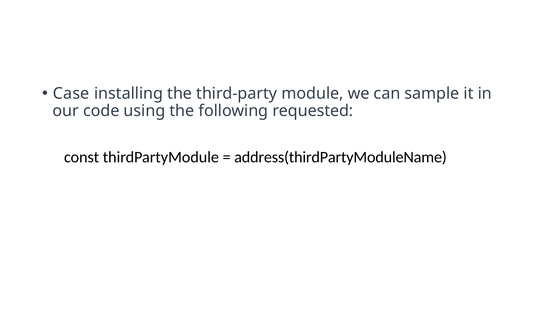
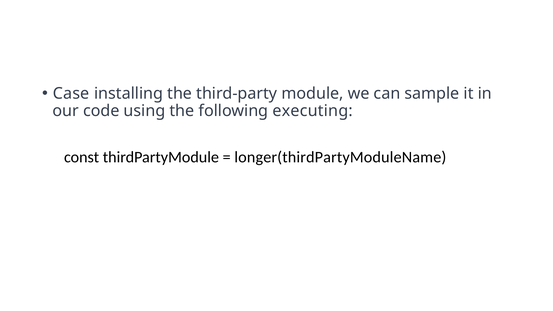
requested: requested -> executing
address(thirdPartyModuleName: address(thirdPartyModuleName -> longer(thirdPartyModuleName
